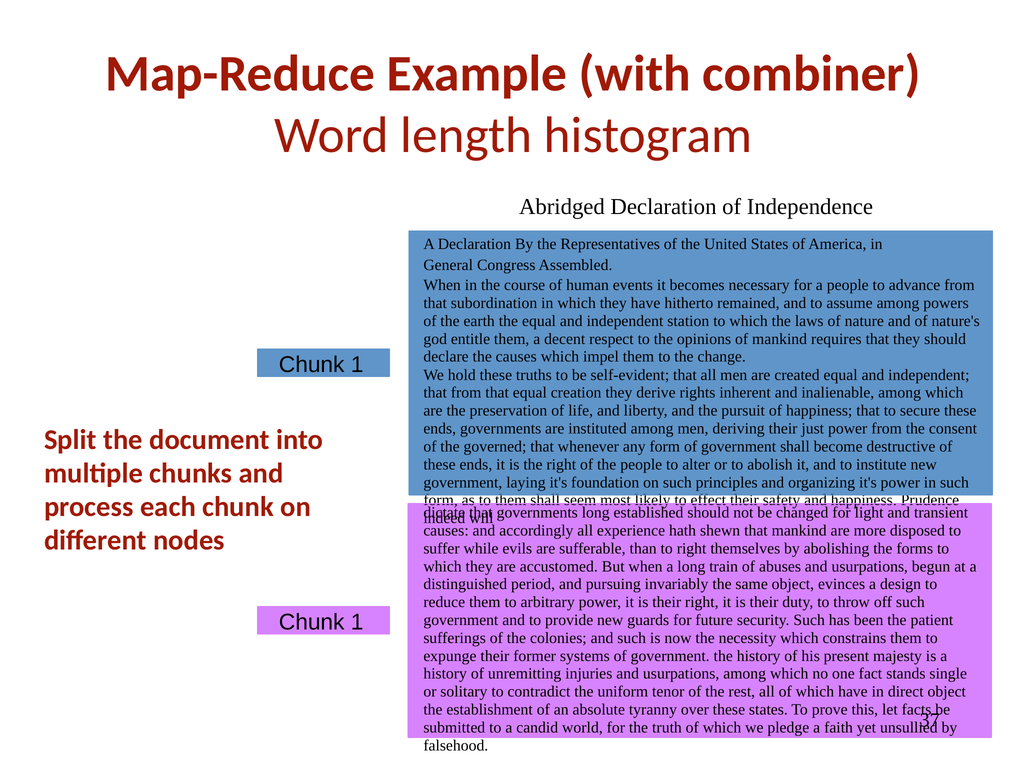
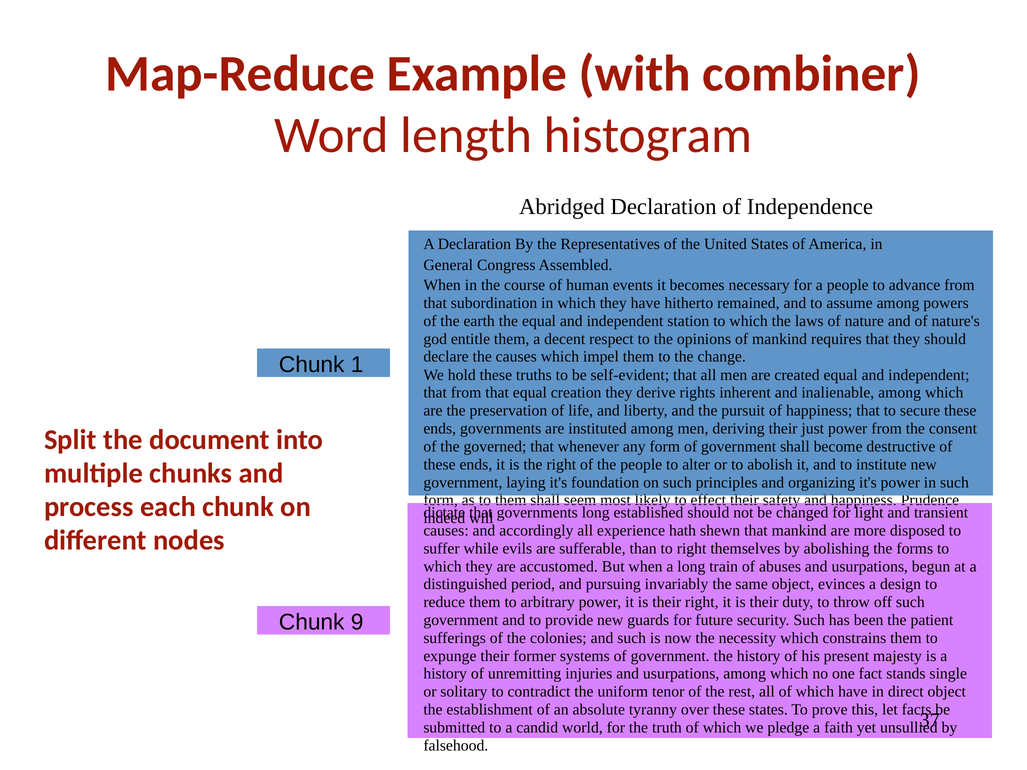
1 at (357, 622): 1 -> 9
